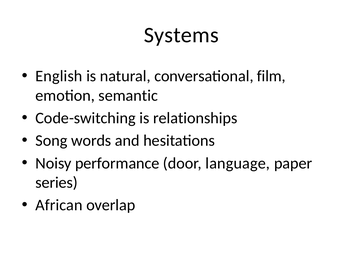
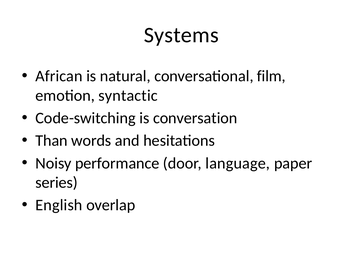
English: English -> African
semantic: semantic -> syntactic
relationships: relationships -> conversation
Song: Song -> Than
African: African -> English
